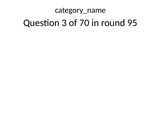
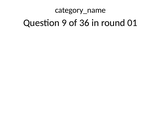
3: 3 -> 9
70: 70 -> 36
95: 95 -> 01
